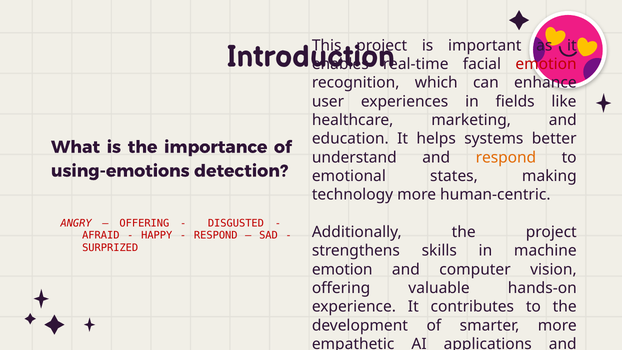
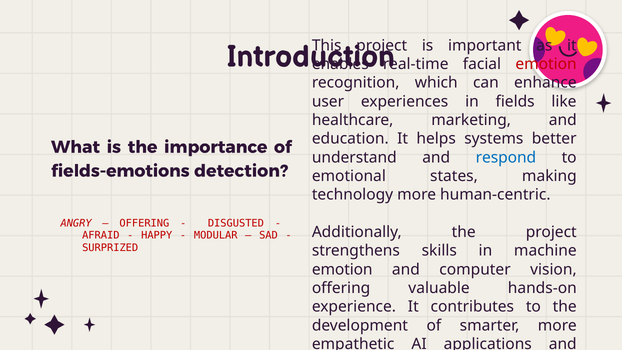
respond at (506, 157) colour: orange -> blue
using-emotions: using-emotions -> fields-emotions
RESPOND at (216, 235): RESPOND -> MODULAR
